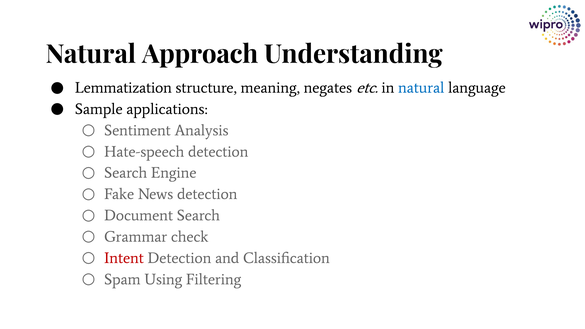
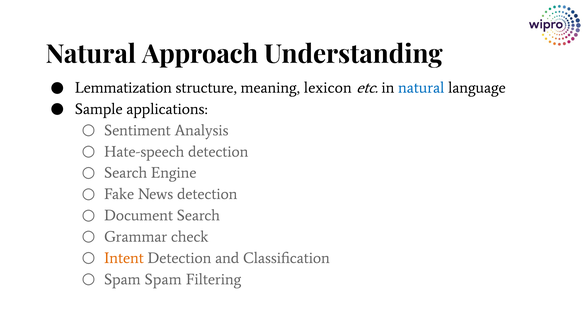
negates: negates -> lexicon
Intent colour: red -> orange
Spam Using: Using -> Spam
